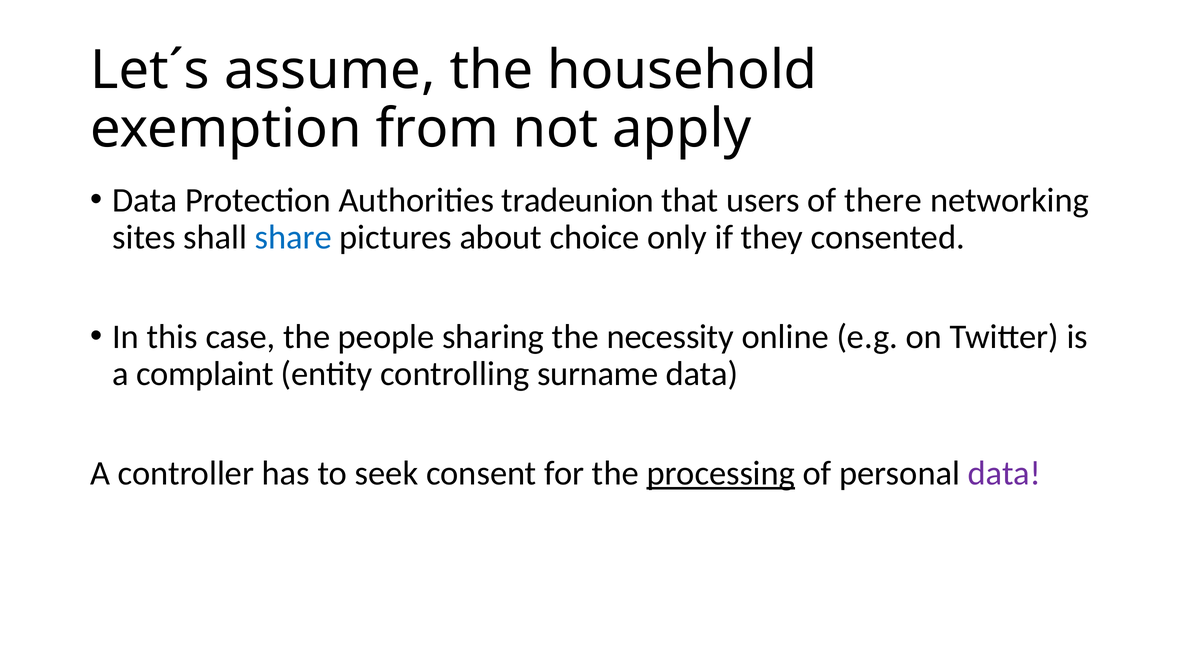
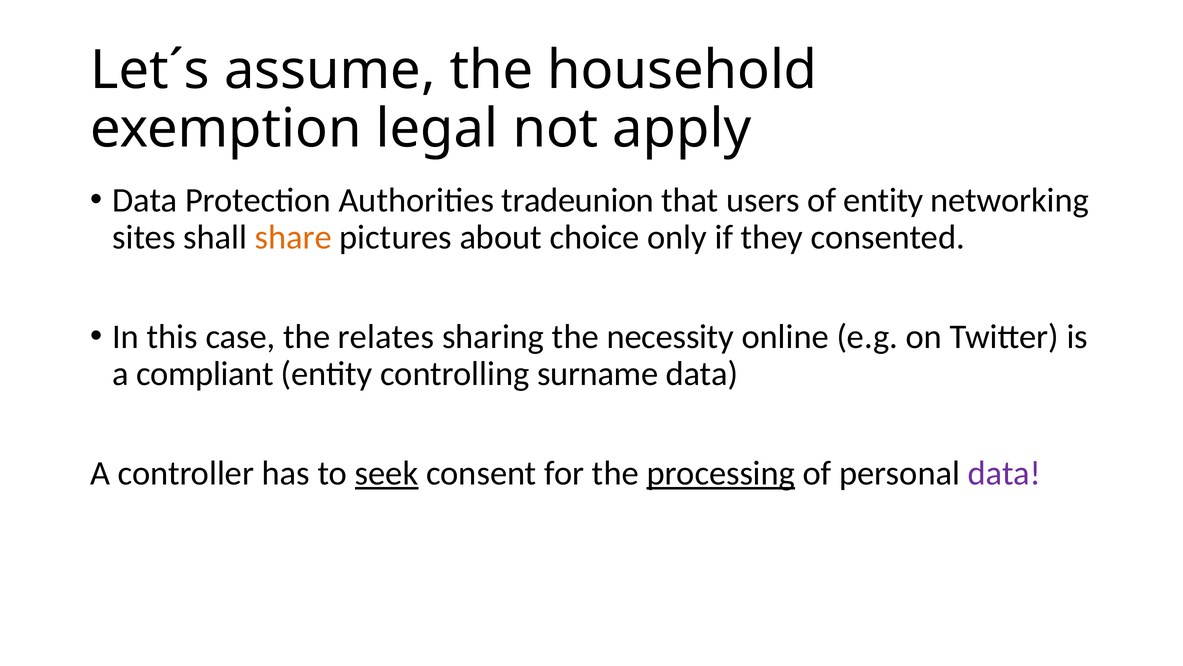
from: from -> legal
of there: there -> entity
share colour: blue -> orange
people: people -> relates
complaint: complaint -> compliant
seek underline: none -> present
